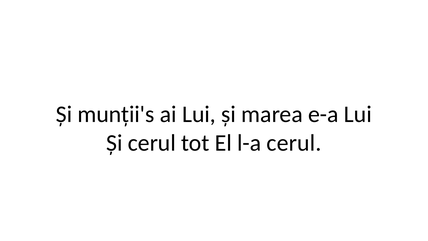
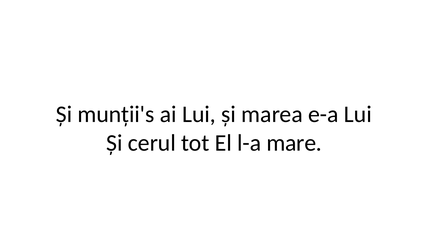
l-a cerul: cerul -> mare
